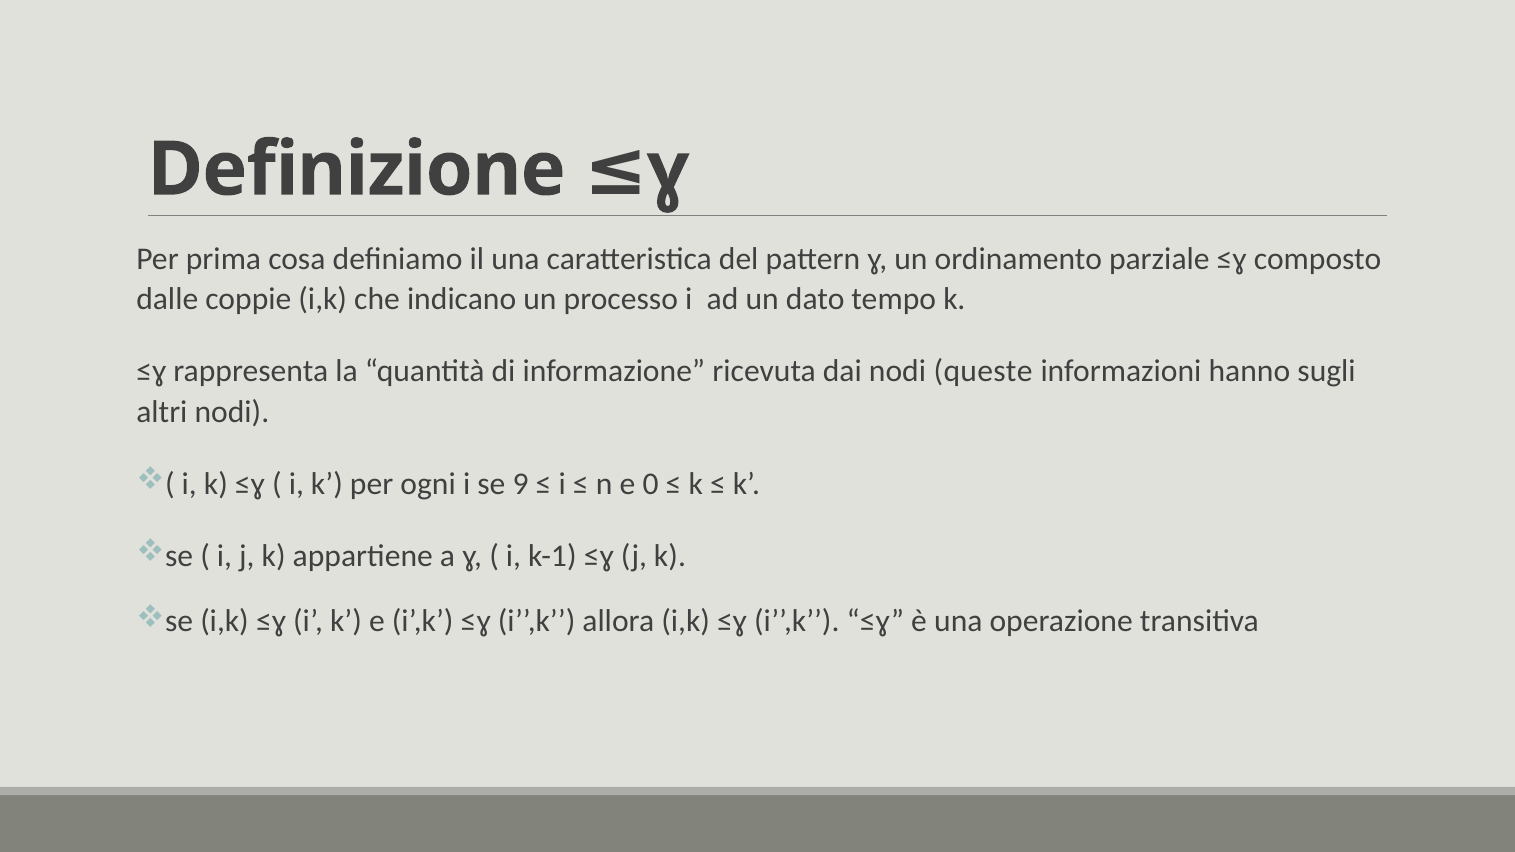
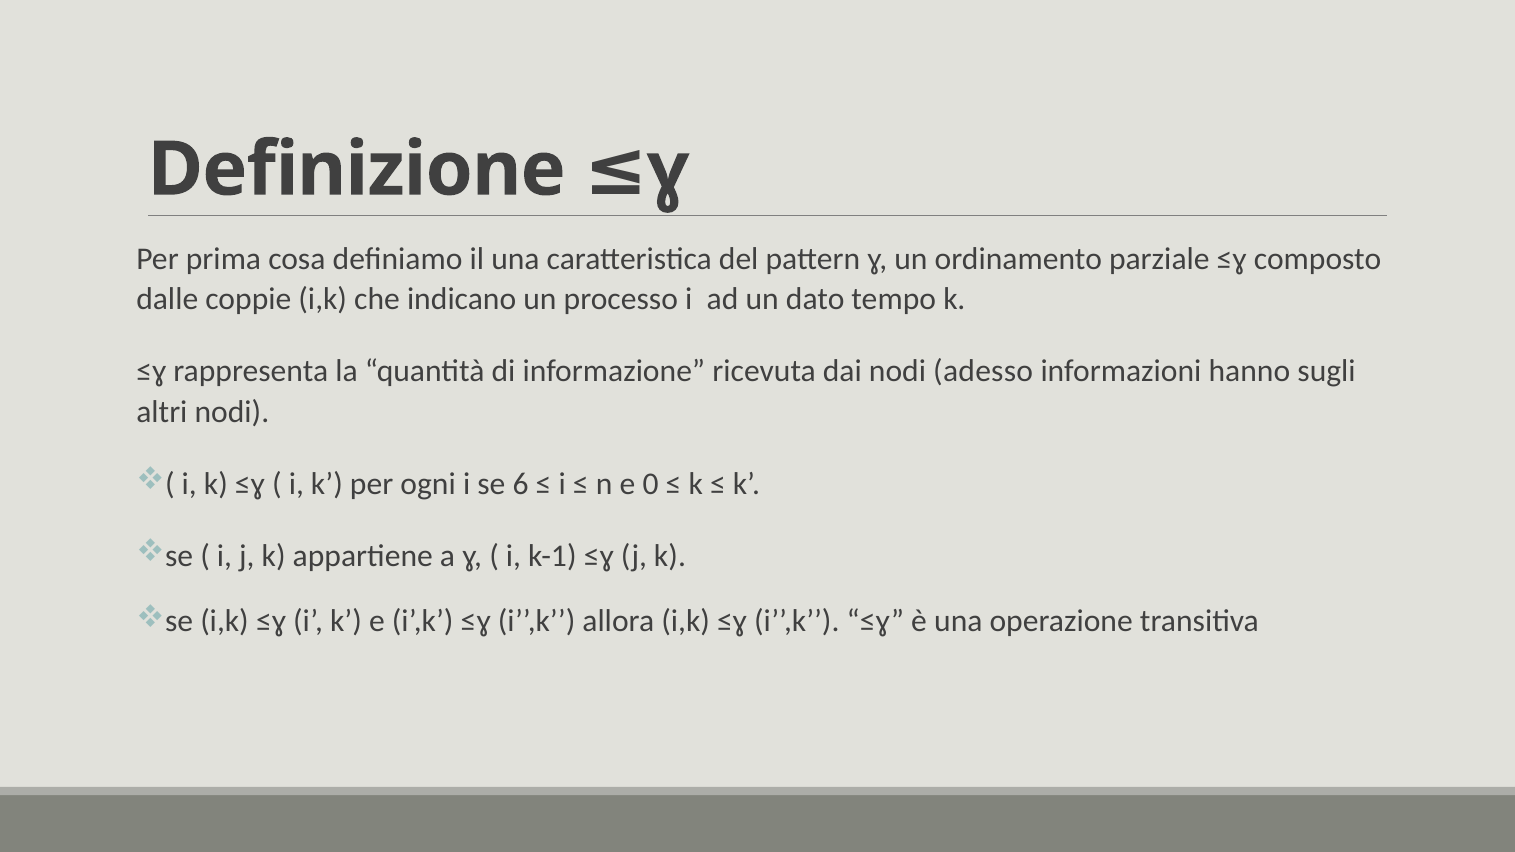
queste: queste -> adesso
9: 9 -> 6
